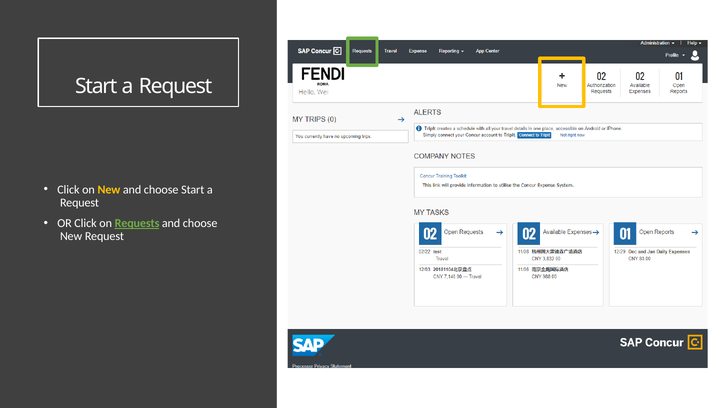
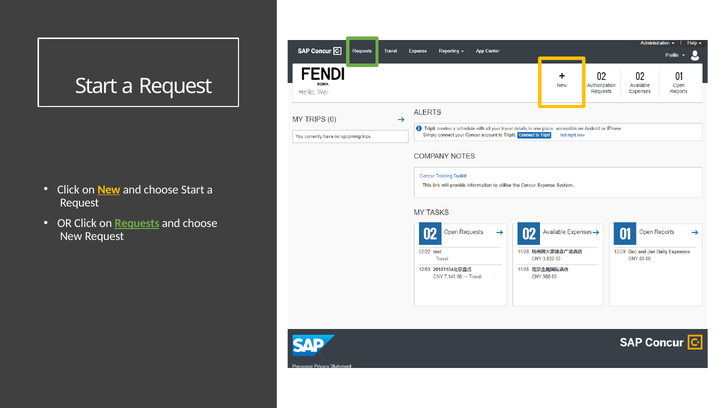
New at (109, 190) underline: none -> present
